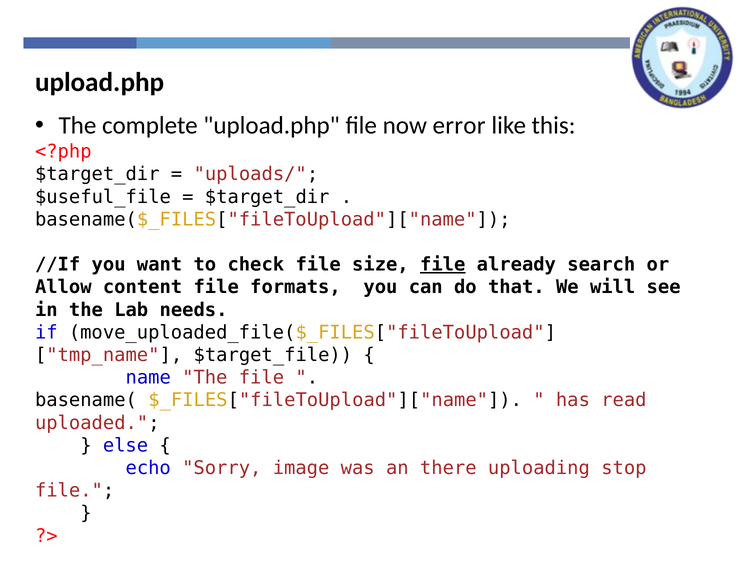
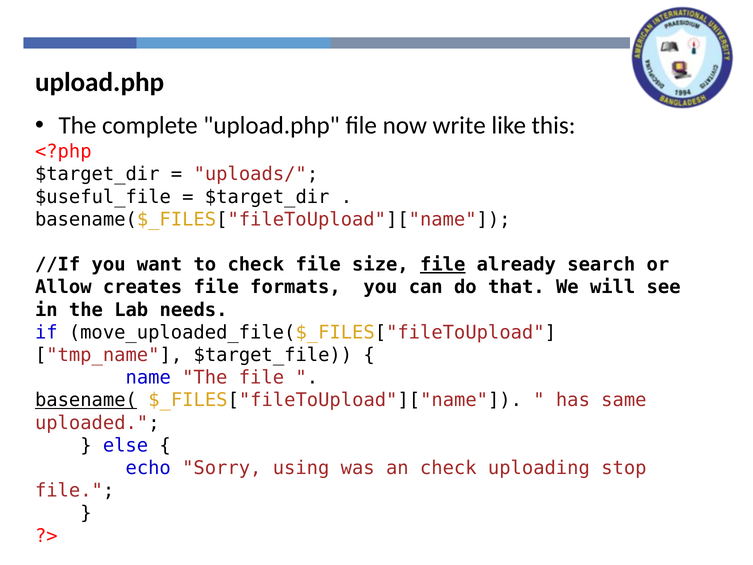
error: error -> write
content: content -> creates
basename( underline: none -> present
read: read -> same
image: image -> using
an there: there -> check
